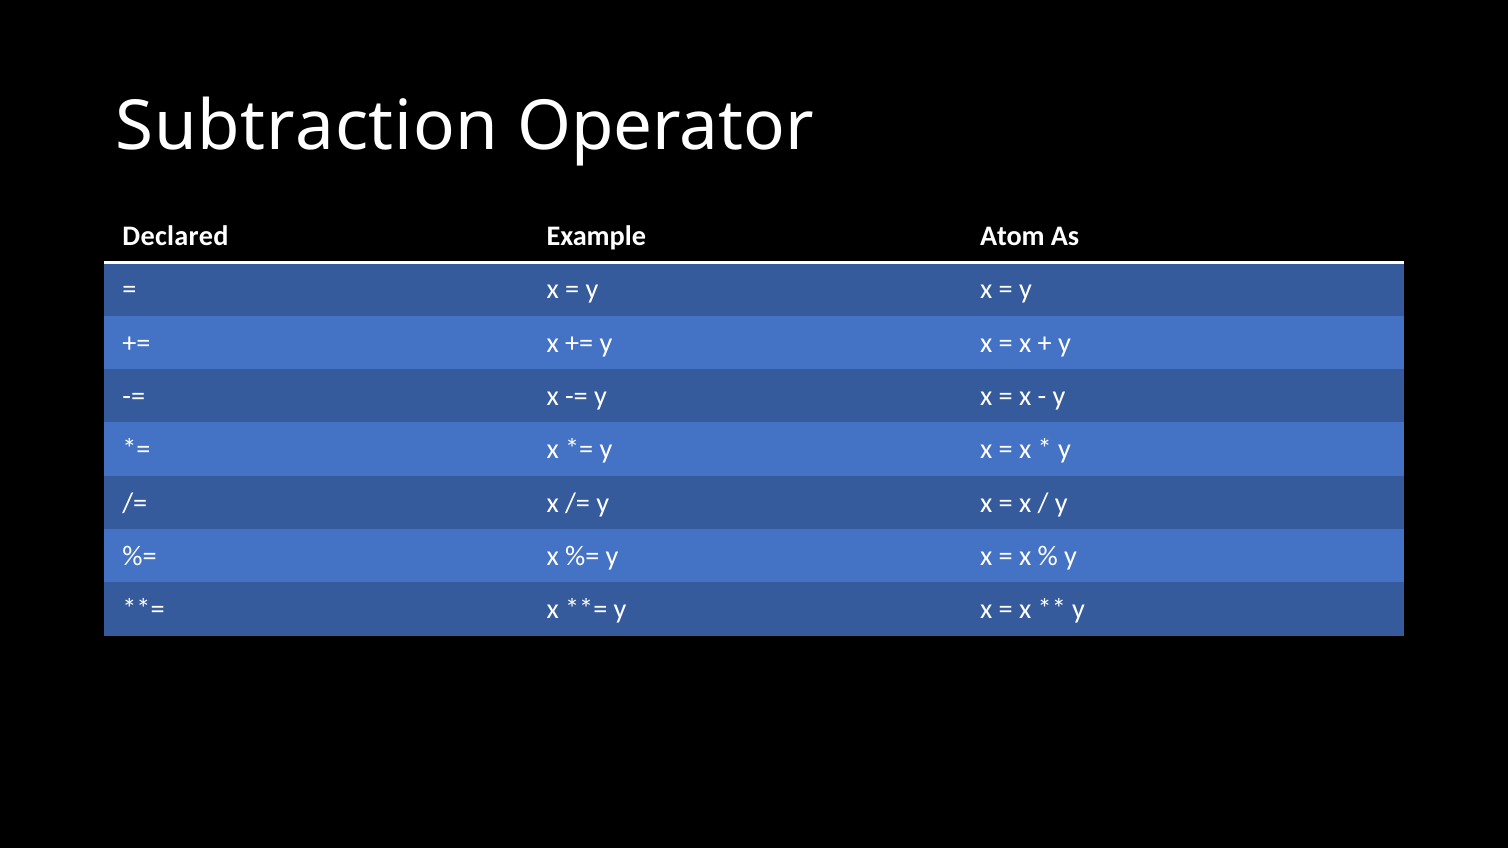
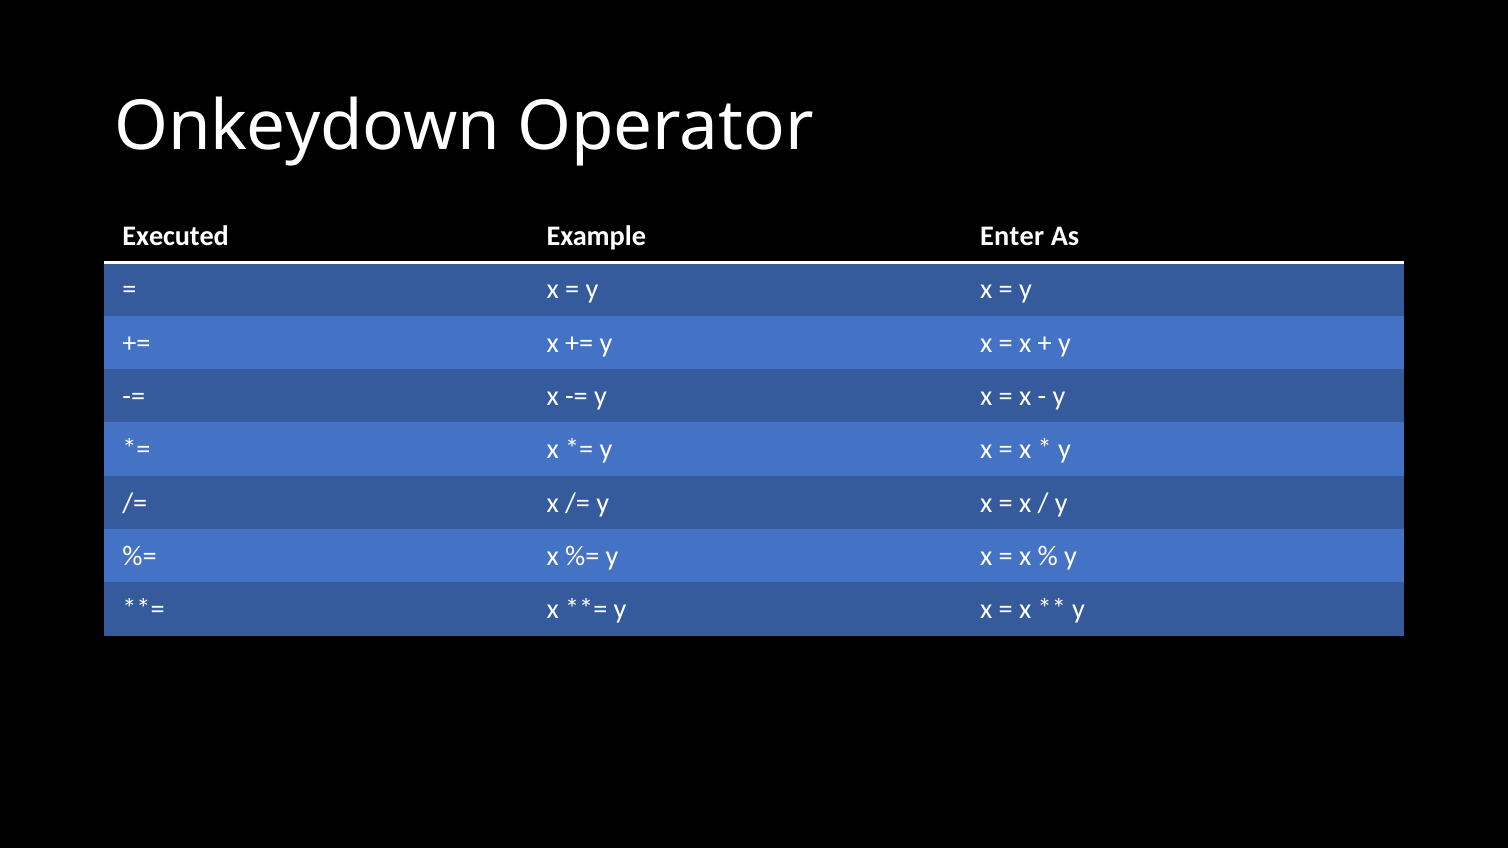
Subtraction: Subtraction -> Onkeydown
Declared: Declared -> Executed
Atom: Atom -> Enter
